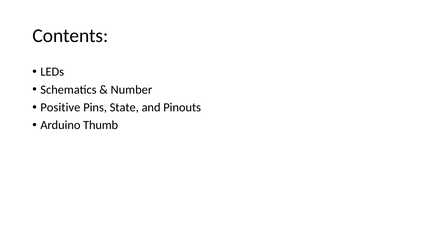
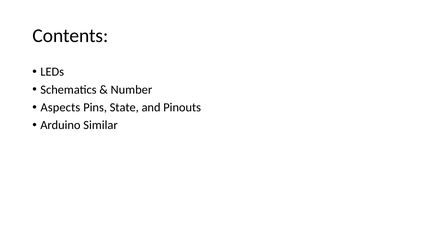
Positive: Positive -> Aspects
Thumb: Thumb -> Similar
